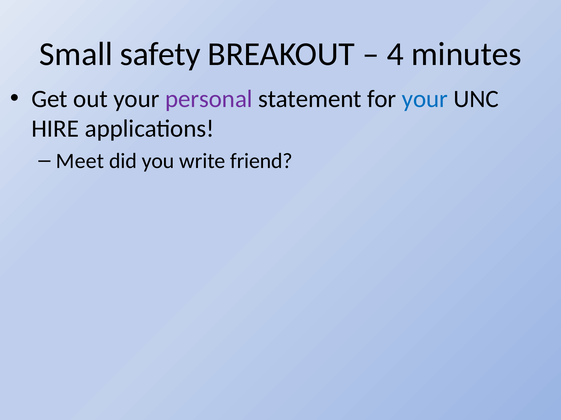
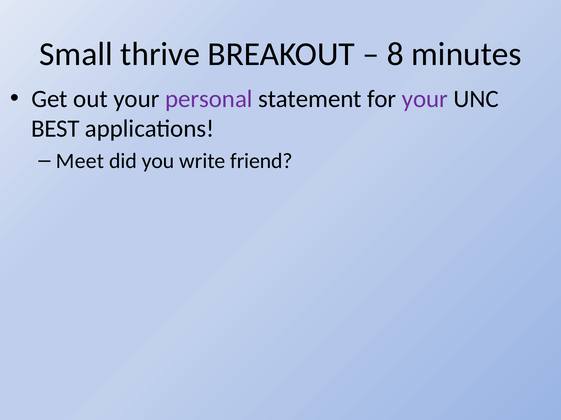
safety: safety -> thrive
4: 4 -> 8
your at (425, 99) colour: blue -> purple
HIRE: HIRE -> BEST
